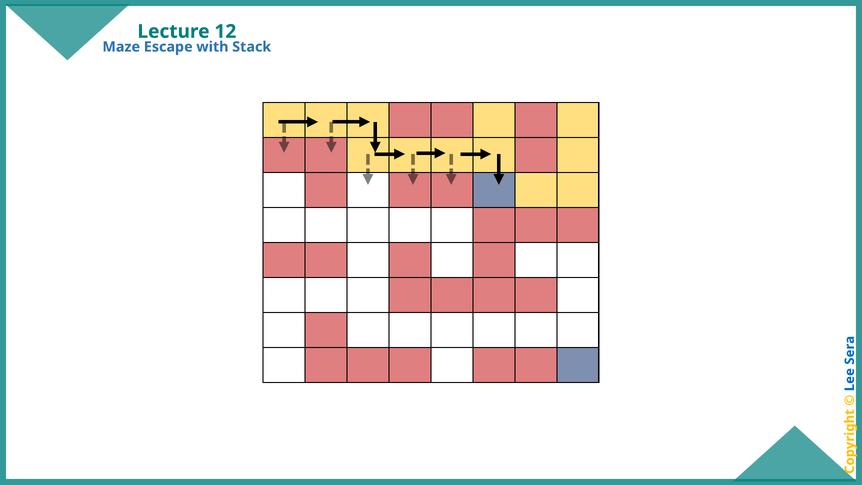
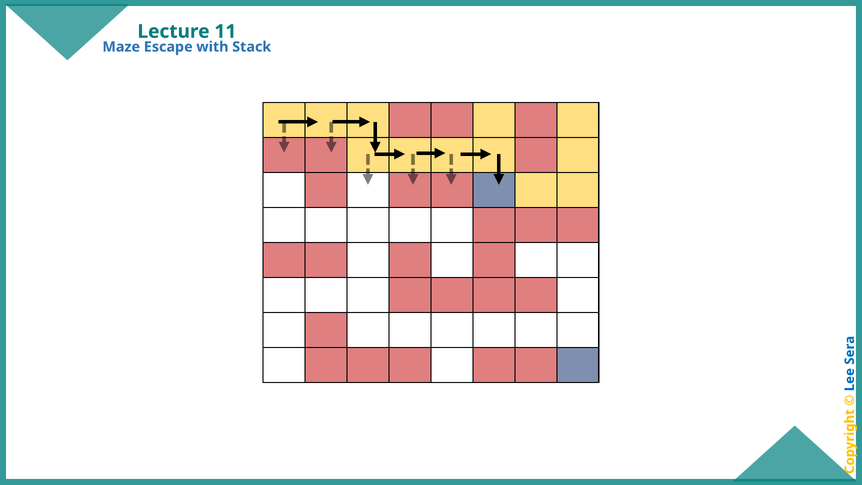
12: 12 -> 11
